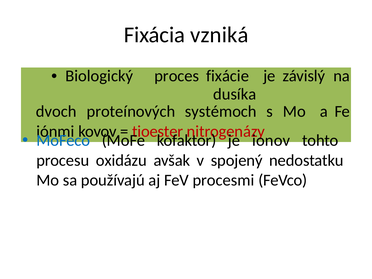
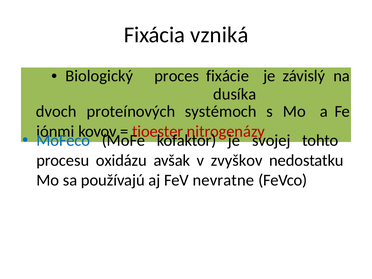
ionov: ionov -> svojej
spojený: spojený -> zvyškov
procesmi: procesmi -> nevratne
